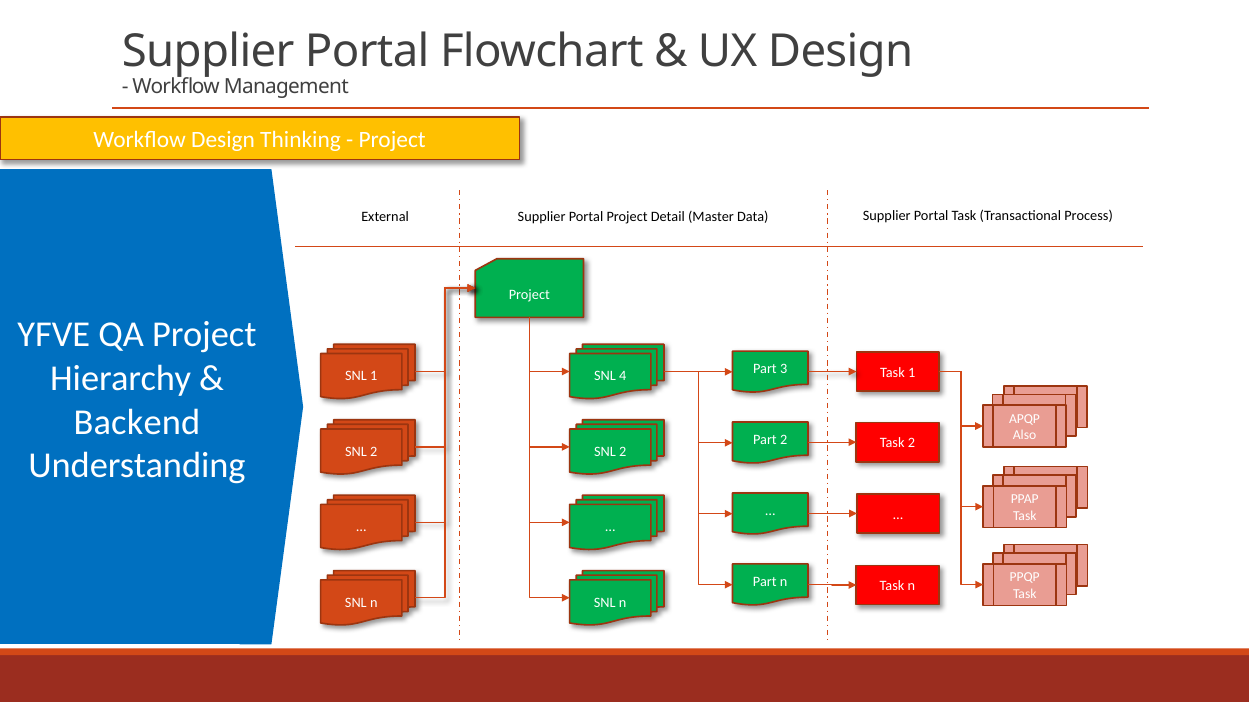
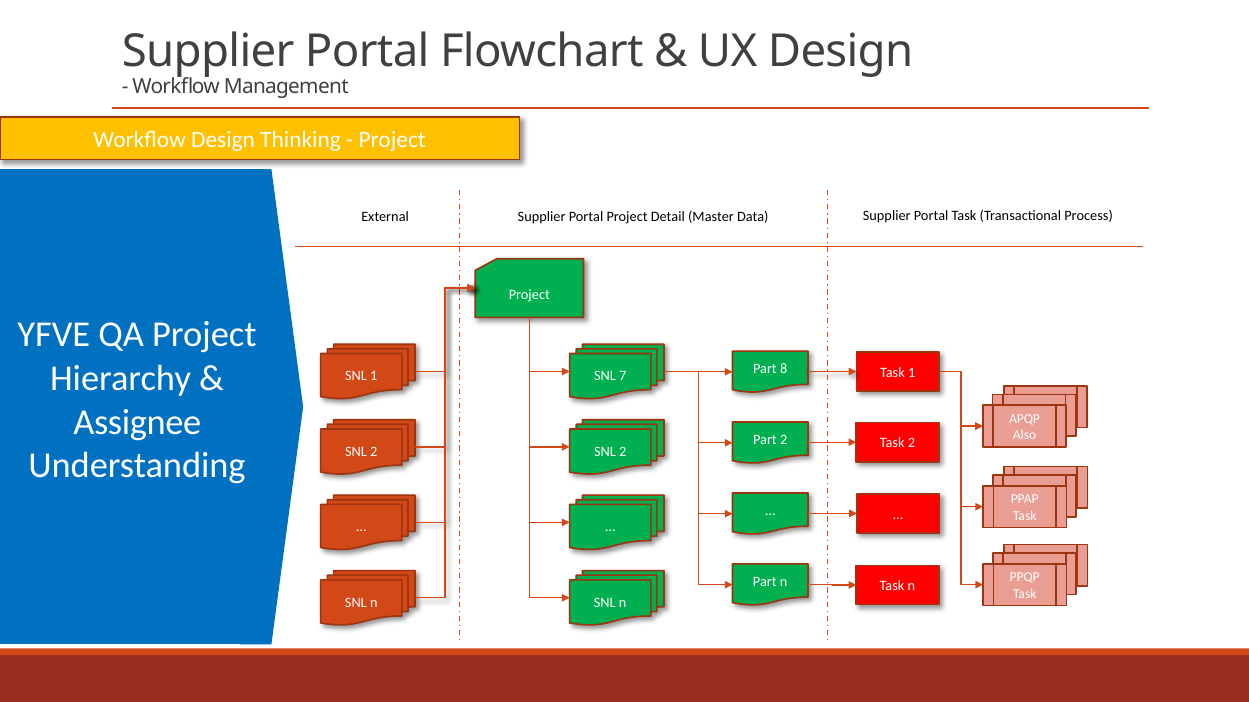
3: 3 -> 8
4: 4 -> 7
Backend: Backend -> Assignee
